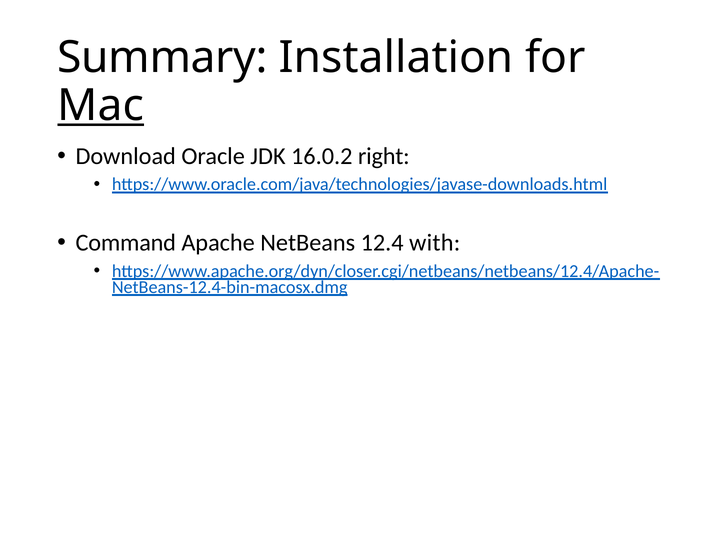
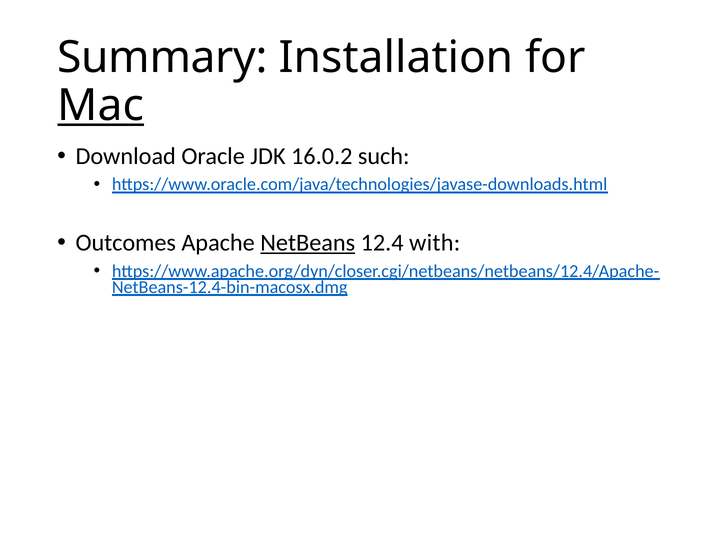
right: right -> such
Command: Command -> Outcomes
NetBeans underline: none -> present
